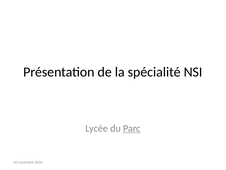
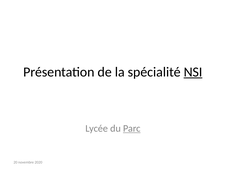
NSI underline: none -> present
